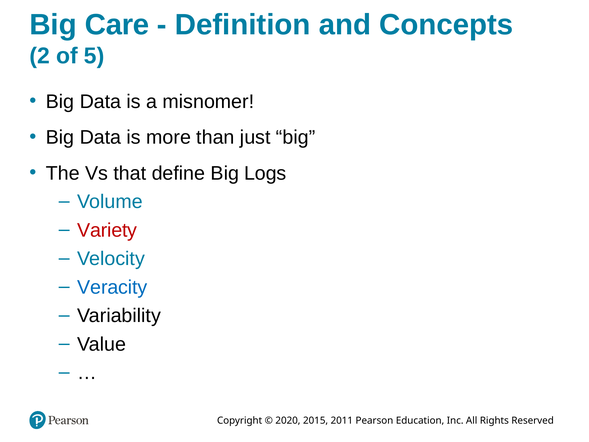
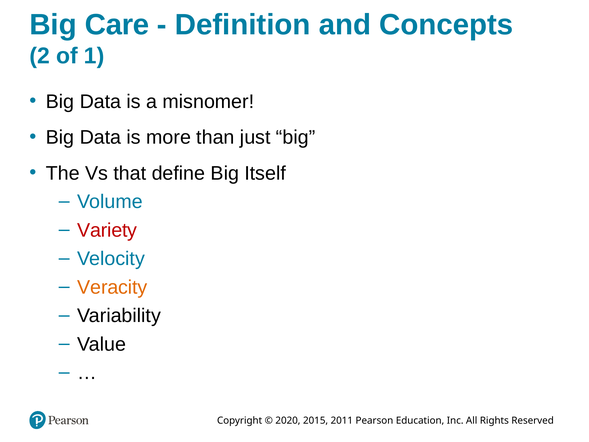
5: 5 -> 1
Logs: Logs -> Itself
Veracity colour: blue -> orange
